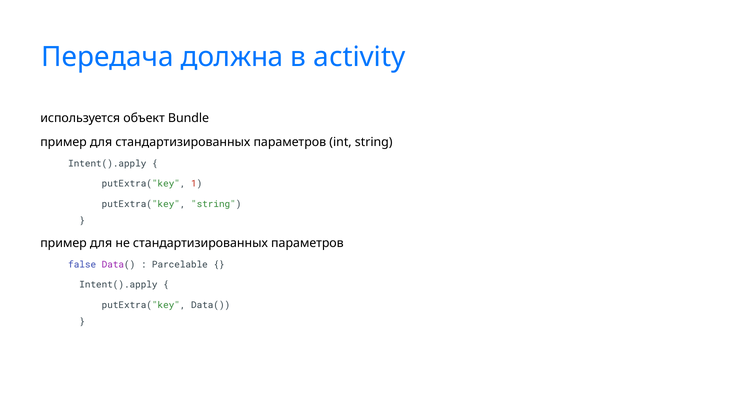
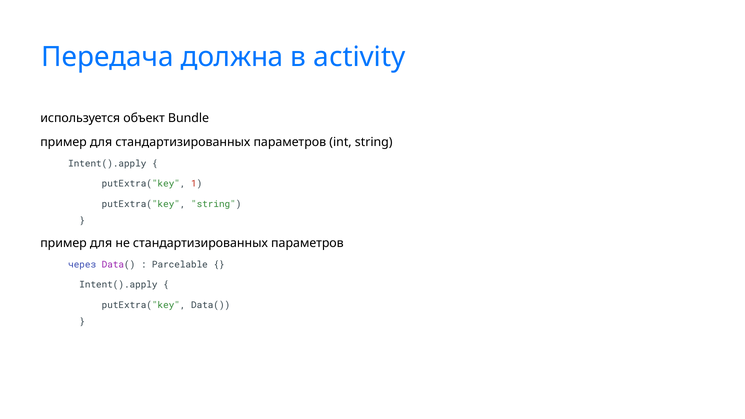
false: false -> через
